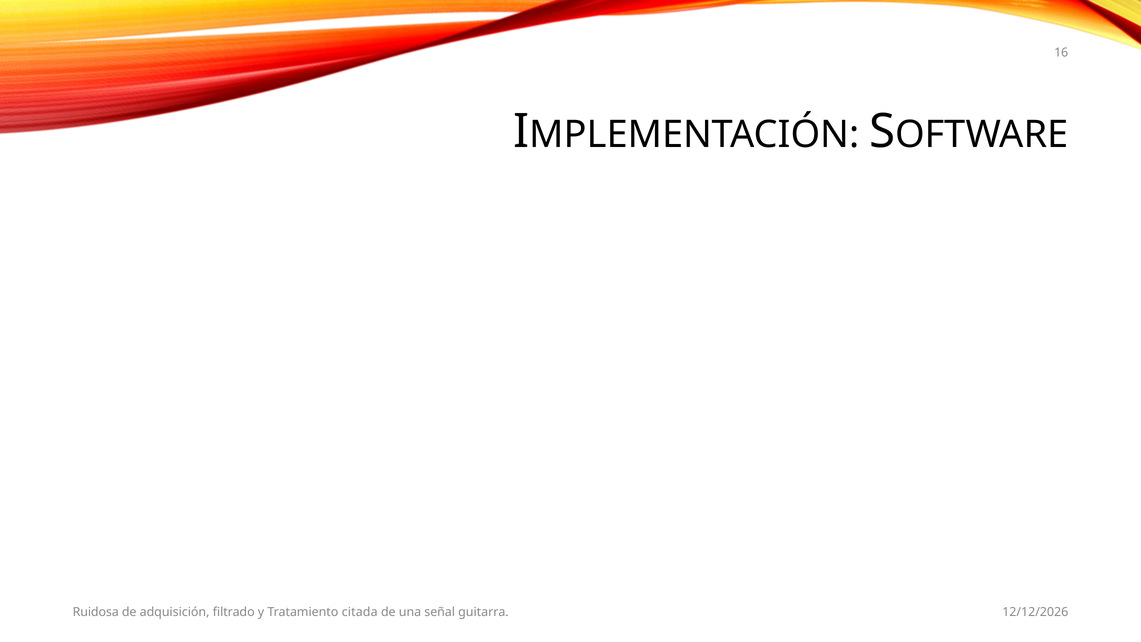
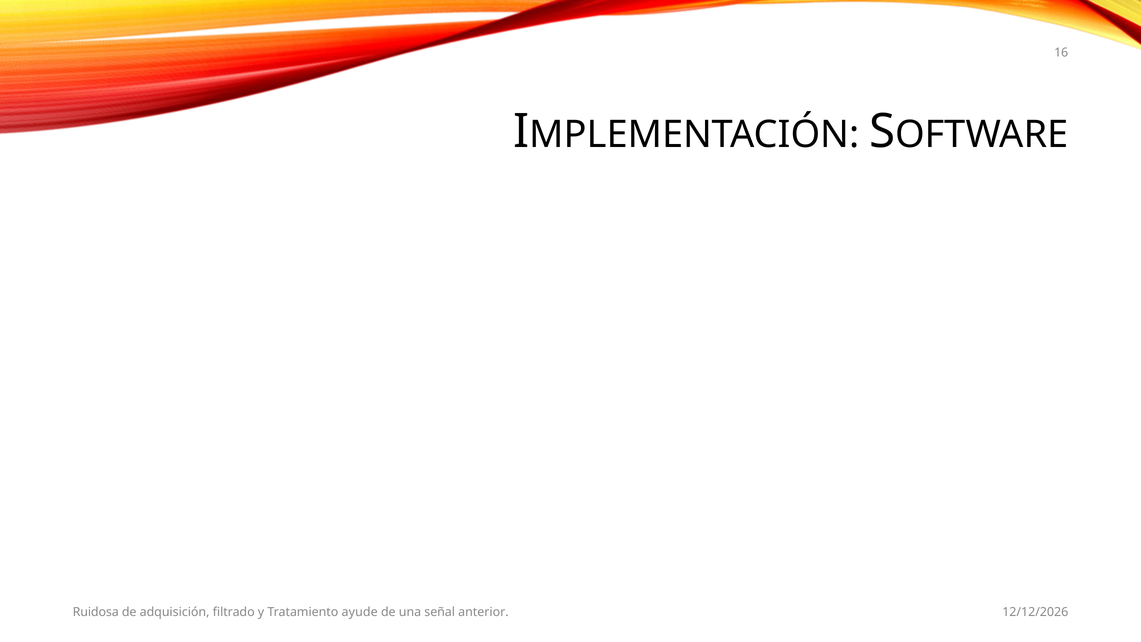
citada: citada -> ayude
guitarra: guitarra -> anterior
